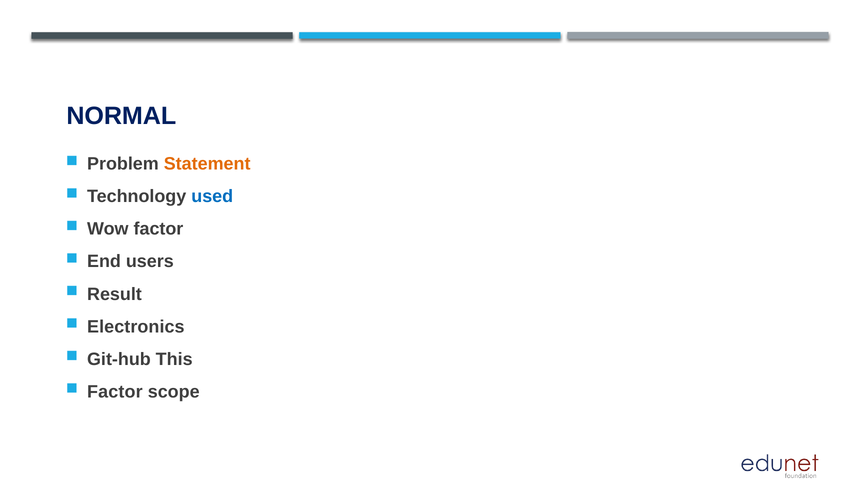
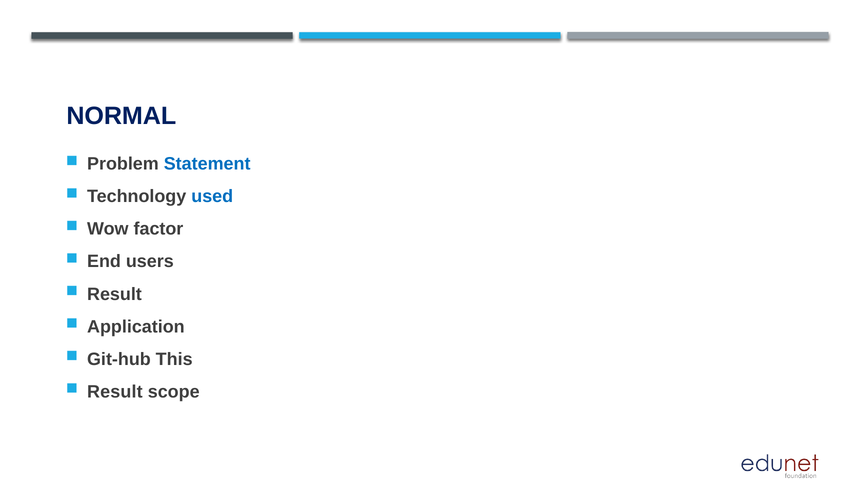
Statement colour: orange -> blue
Electronics: Electronics -> Application
Factor at (115, 392): Factor -> Result
